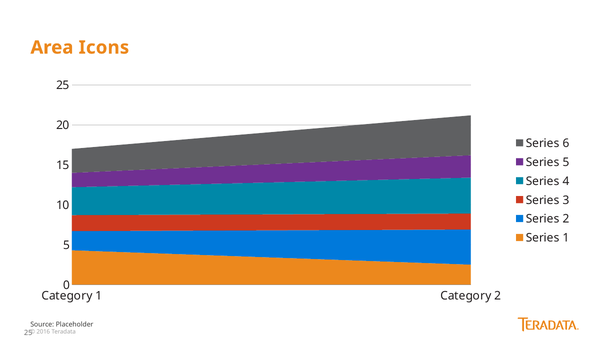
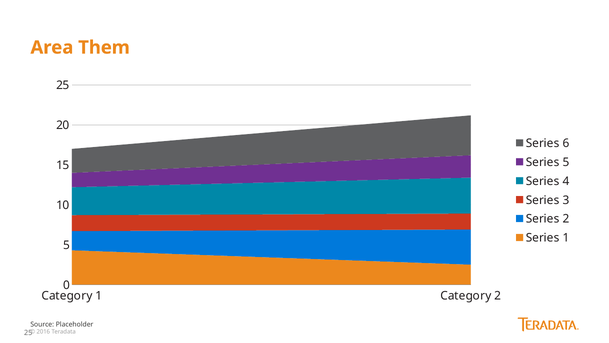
Icons: Icons -> Them
